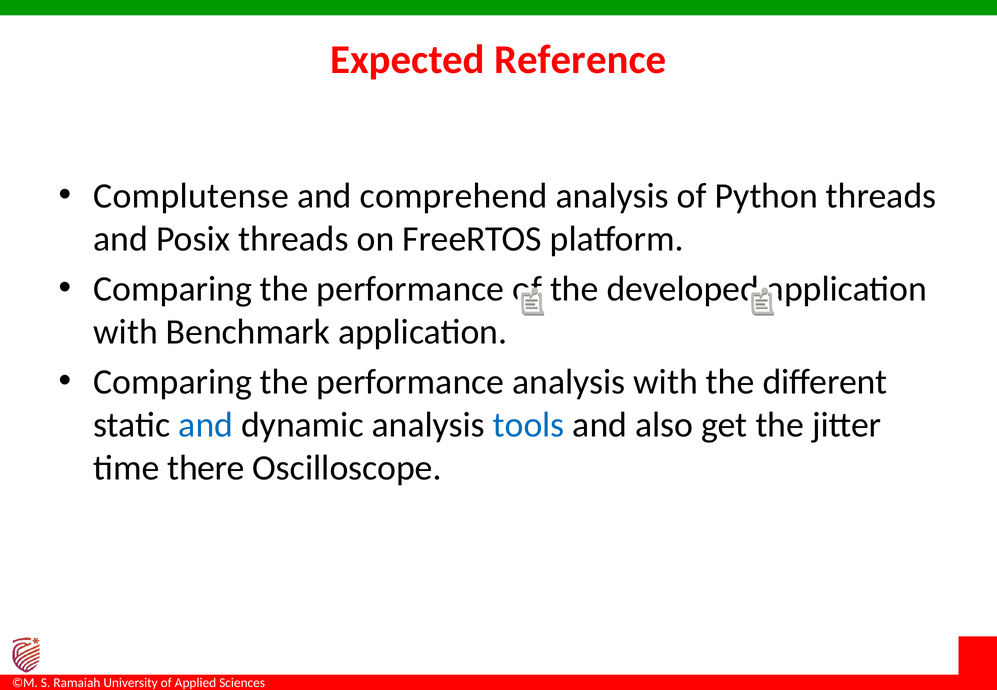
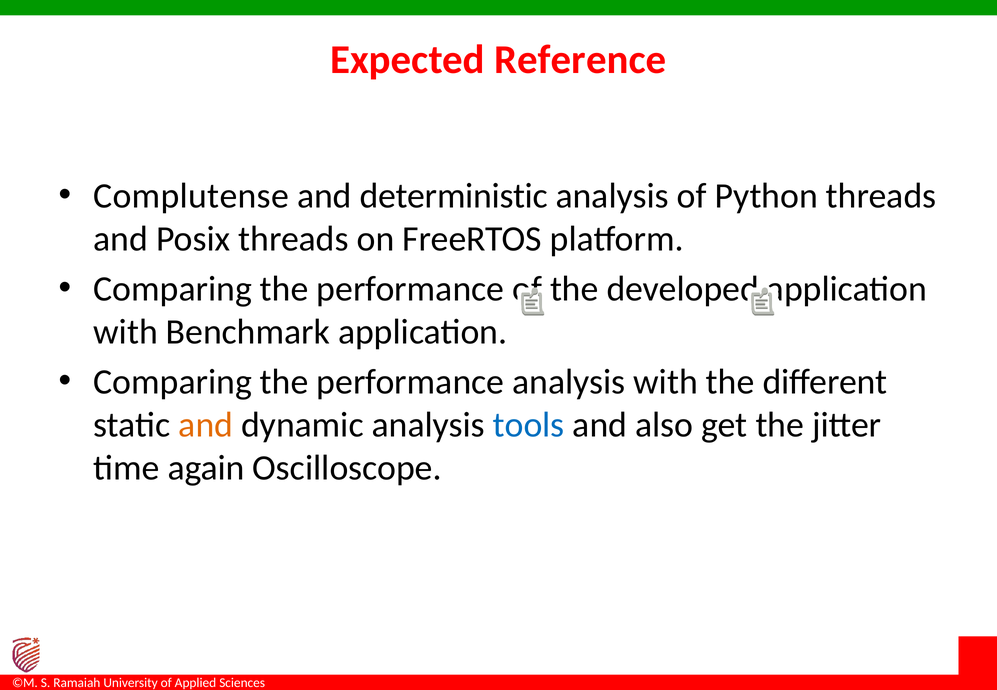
comprehend: comprehend -> deterministic
and at (206, 425) colour: blue -> orange
there: there -> again
